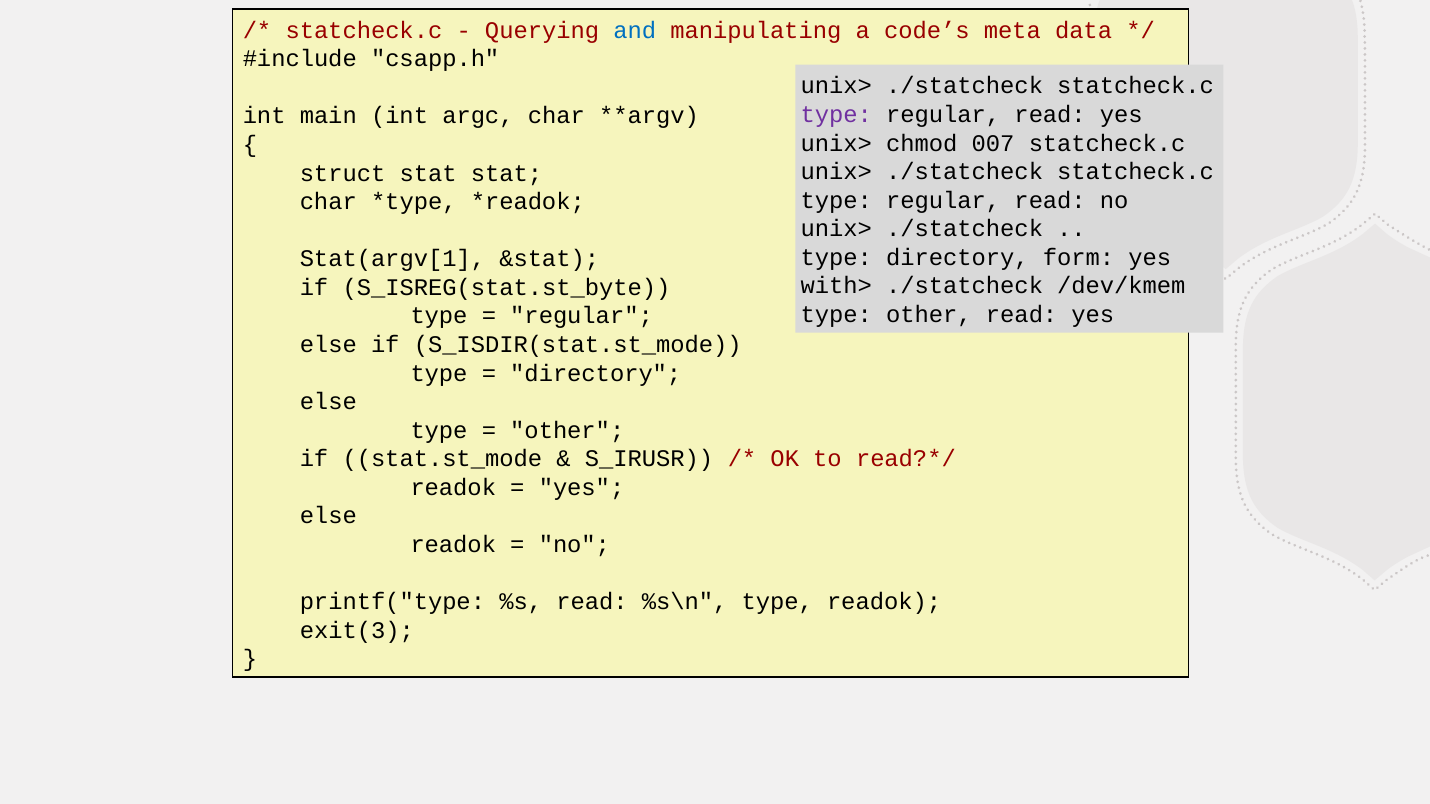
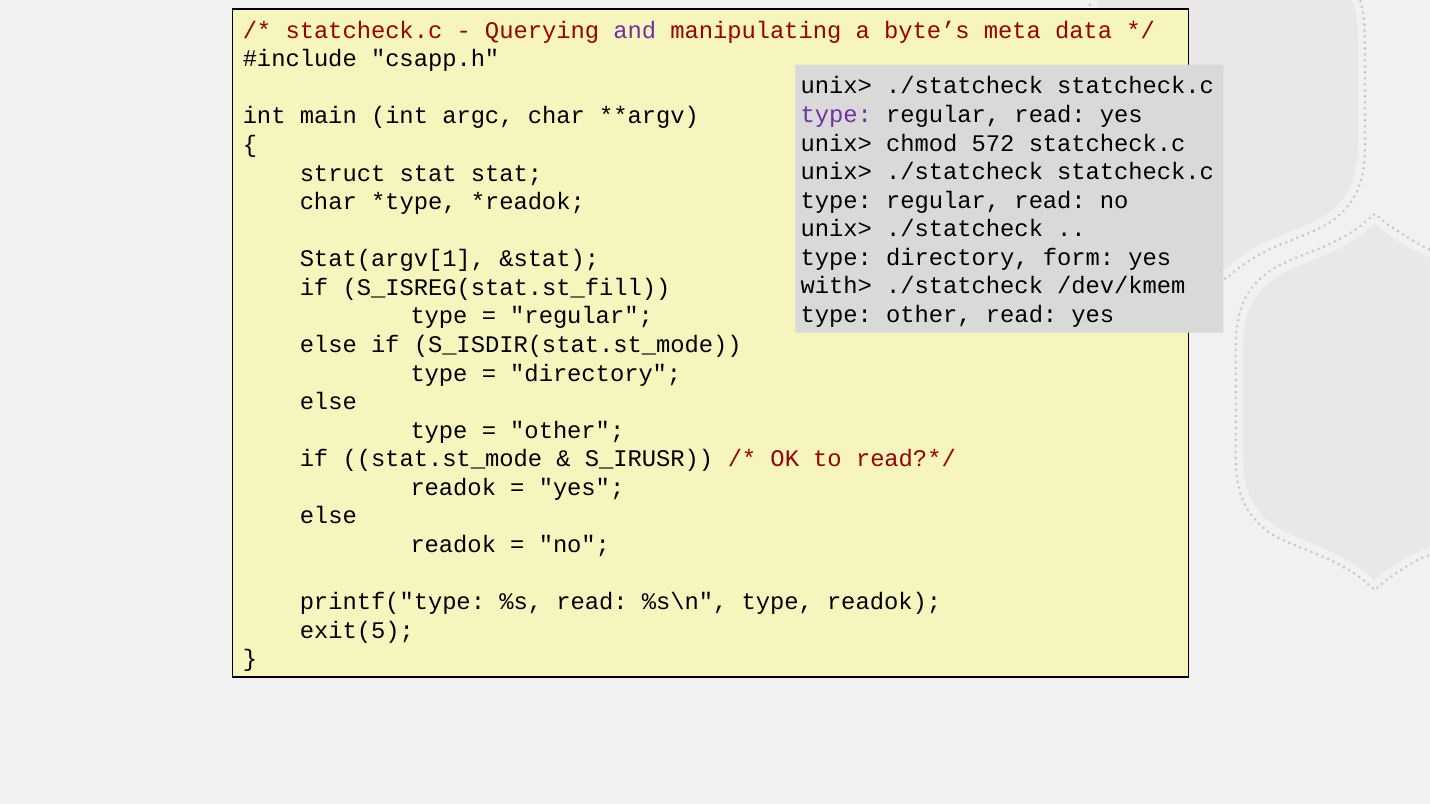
and colour: blue -> purple
code’s: code’s -> byte’s
007: 007 -> 572
S_ISREG(stat.st_byte: S_ISREG(stat.st_byte -> S_ISREG(stat.st_fill
exit(3: exit(3 -> exit(5
